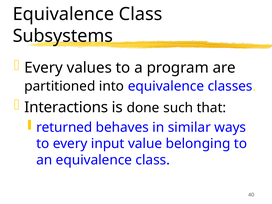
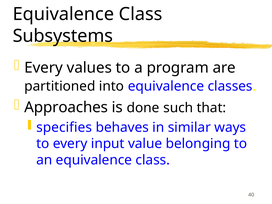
Interactions: Interactions -> Approaches
returned: returned -> specifies
